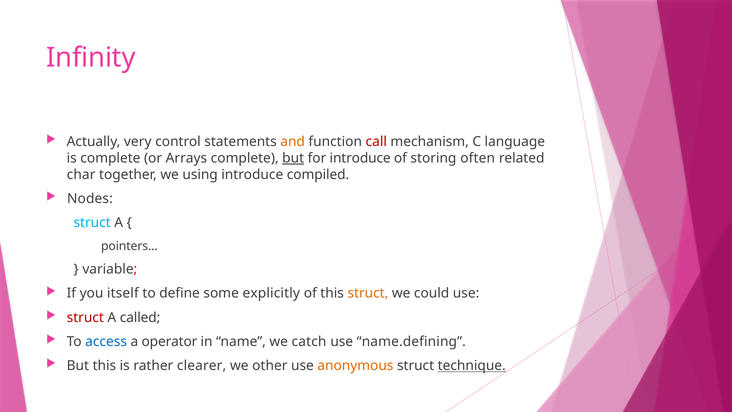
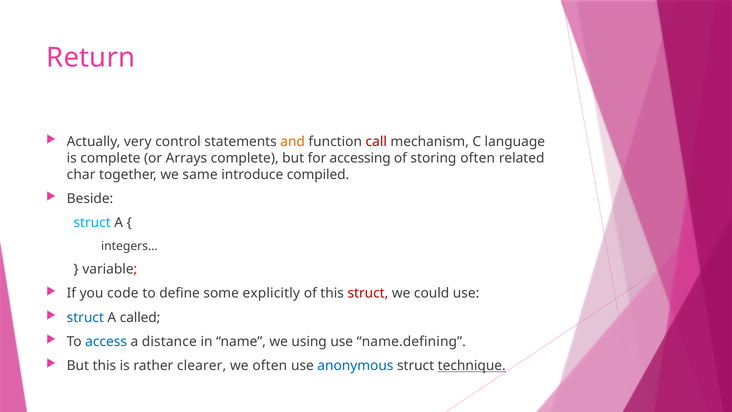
Infinity: Infinity -> Return
but at (293, 158) underline: present -> none
for introduce: introduce -> accessing
using: using -> same
Nodes: Nodes -> Beside
pointers…: pointers… -> integers…
itself: itself -> code
struct at (368, 293) colour: orange -> red
struct at (85, 317) colour: red -> blue
operator: operator -> distance
catch: catch -> using
we other: other -> often
anonymous colour: orange -> blue
